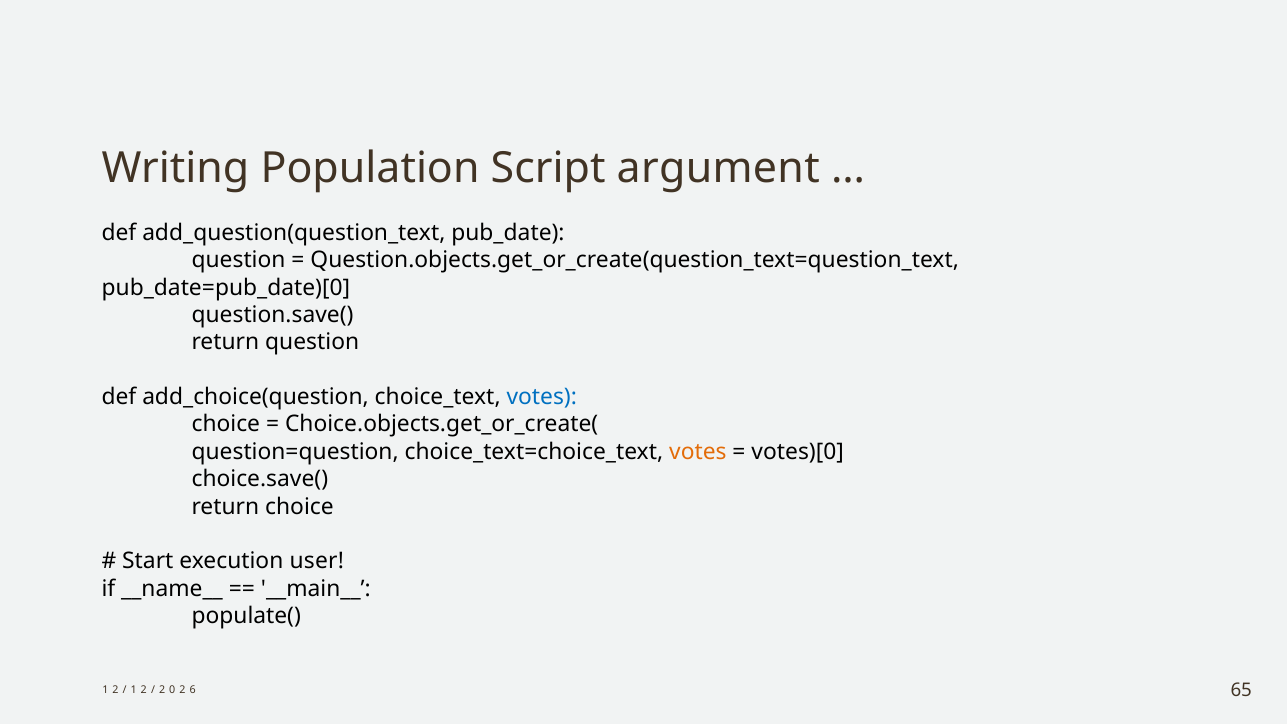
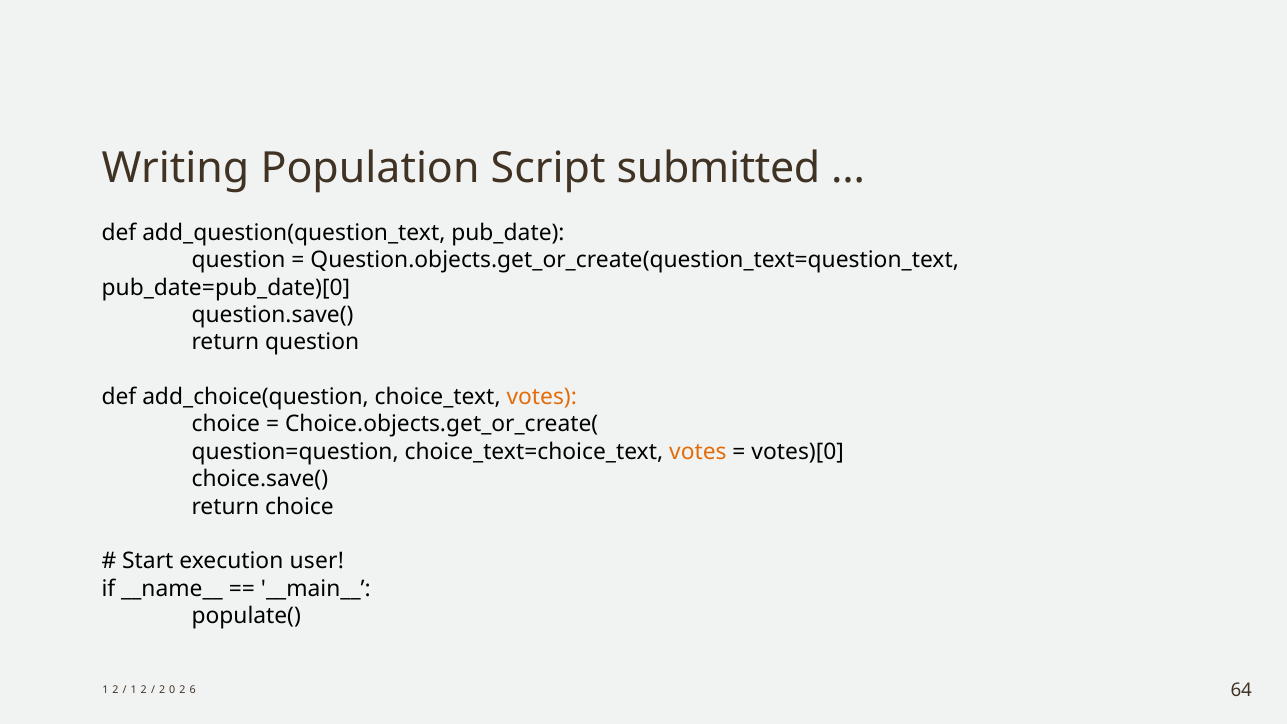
argument: argument -> submitted
votes at (542, 397) colour: blue -> orange
65: 65 -> 64
